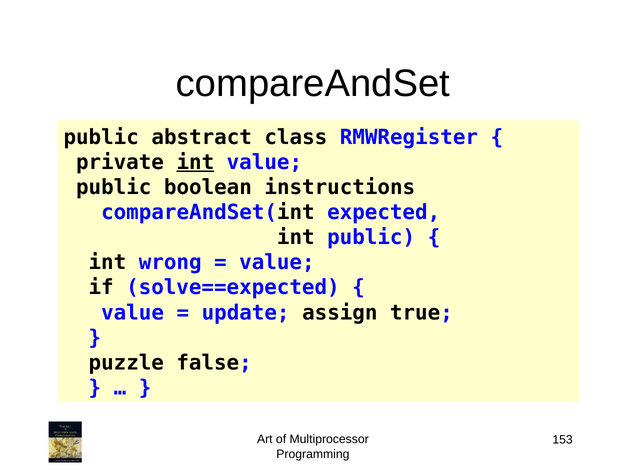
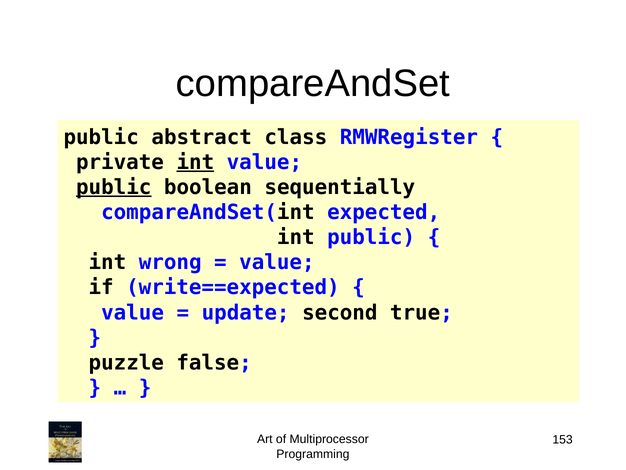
public at (114, 187) underline: none -> present
instructions: instructions -> sequentially
solve==expected: solve==expected -> write==expected
assign: assign -> second
